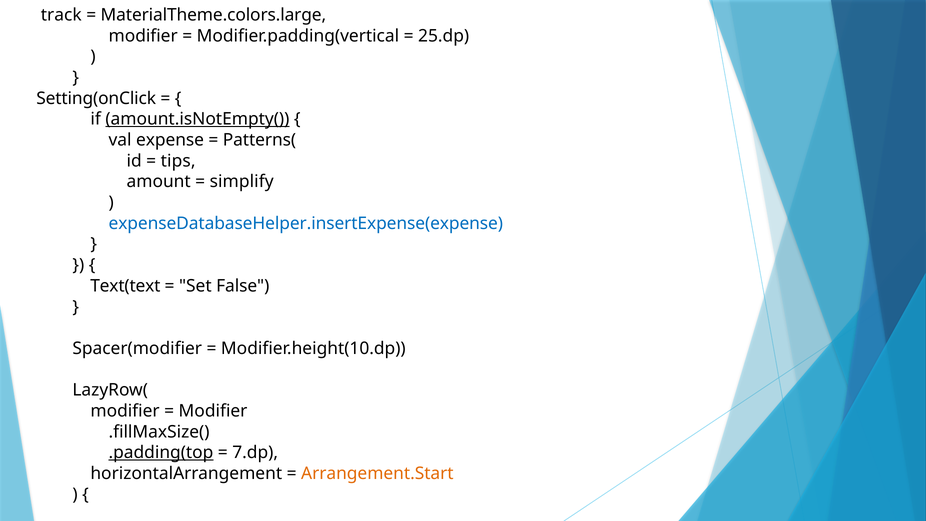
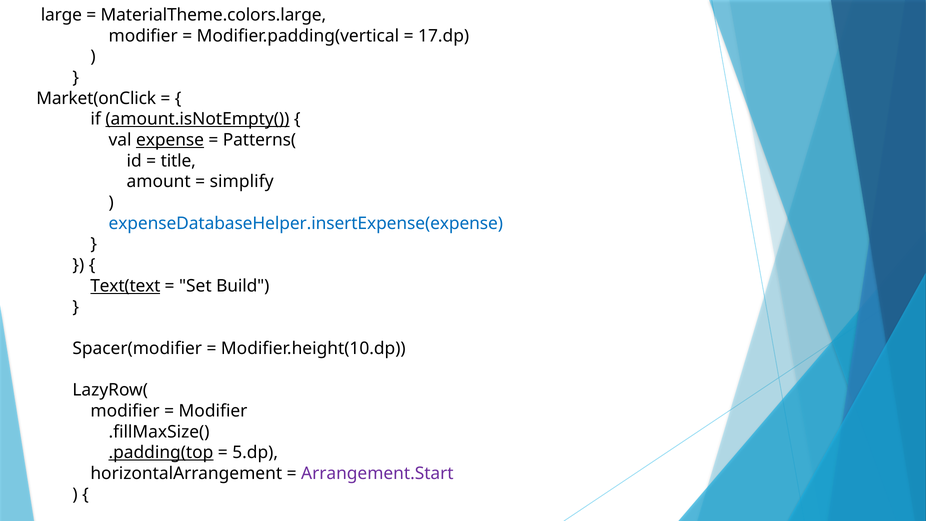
track: track -> large
25.dp: 25.dp -> 17.dp
Setting(onClick: Setting(onClick -> Market(onClick
expense underline: none -> present
tips: tips -> title
Text(text underline: none -> present
False: False -> Build
7.dp: 7.dp -> 5.dp
Arrangement.Start colour: orange -> purple
